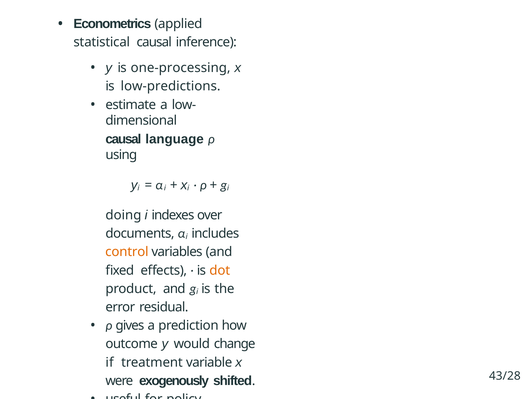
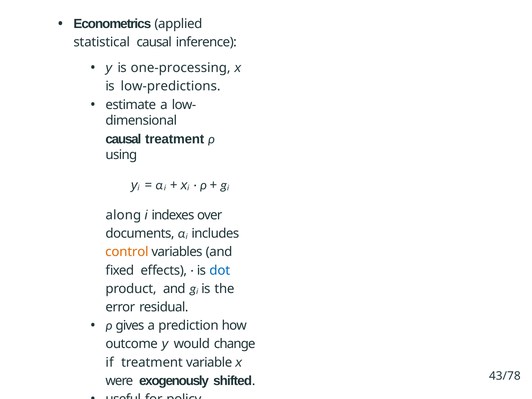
causal language: language -> treatment
doing: doing -> along
dot colour: orange -> blue
43/28: 43/28 -> 43/78
